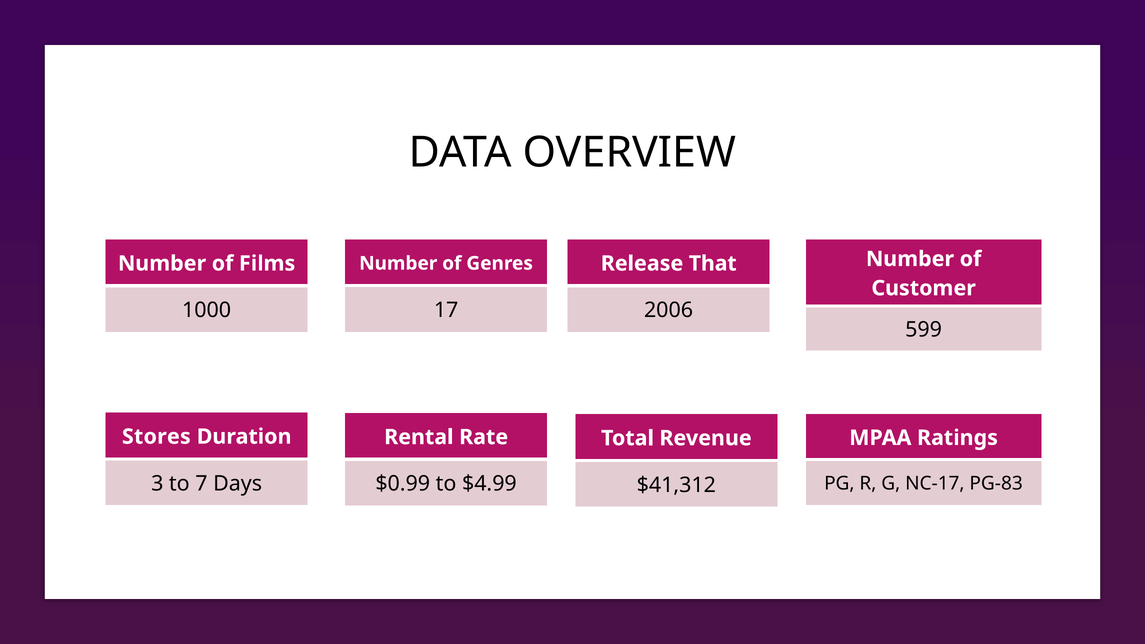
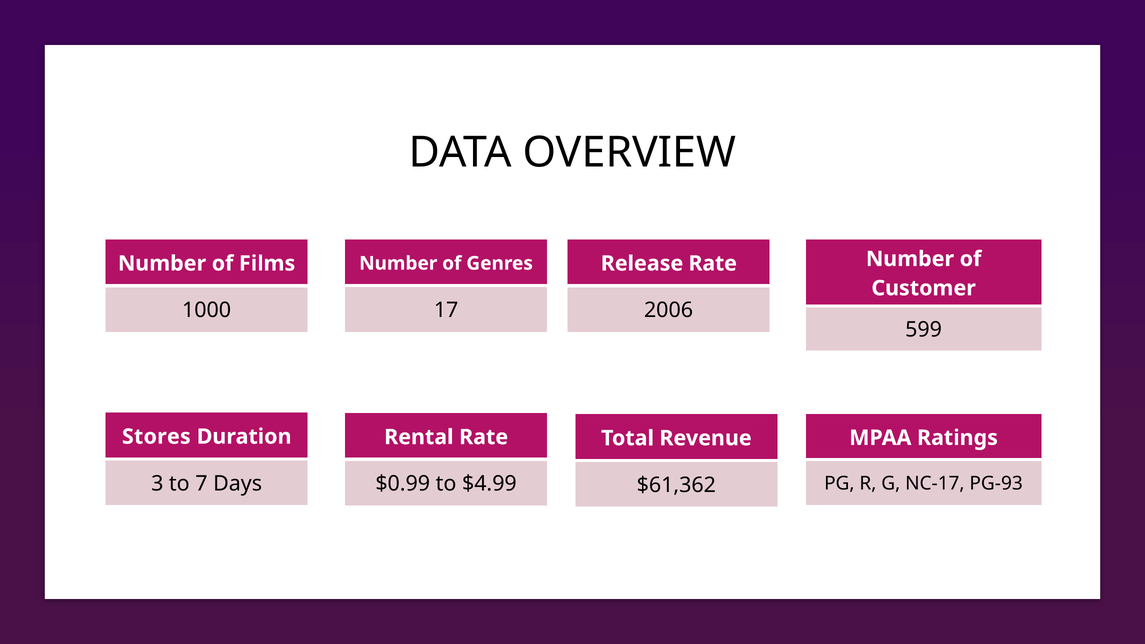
Release That: That -> Rate
PG-83: PG-83 -> PG-93
$41,312: $41,312 -> $61,362
